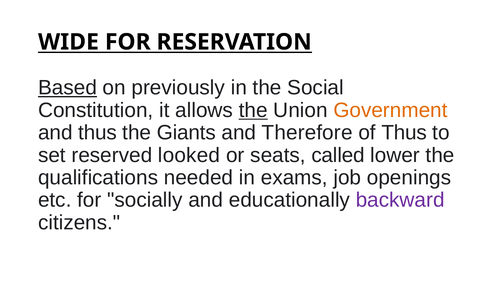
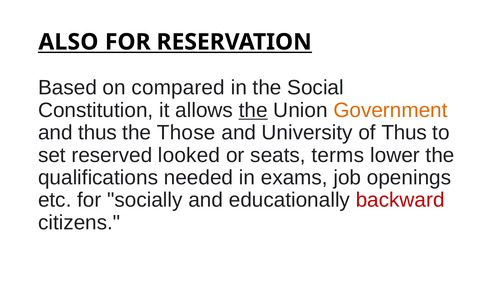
WIDE: WIDE -> ALSO
Based underline: present -> none
previously: previously -> compared
Giants: Giants -> Those
Therefore: Therefore -> University
called: called -> terms
backward colour: purple -> red
